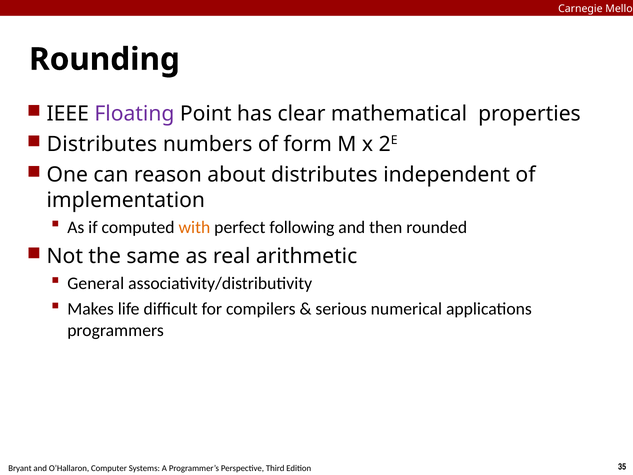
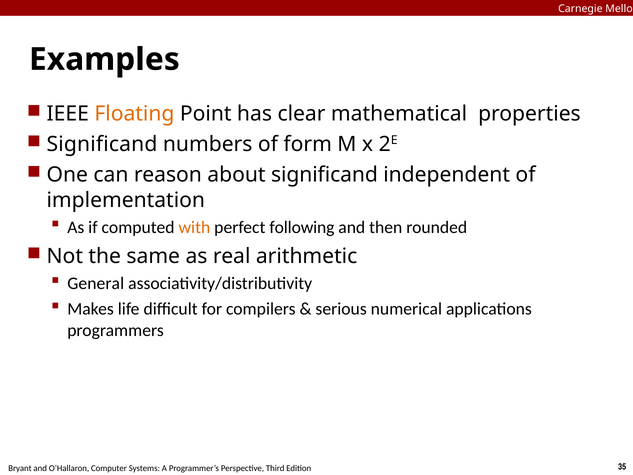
Rounding: Rounding -> Examples
Floating colour: purple -> orange
Distributes at (102, 144): Distributes -> Significand
about distributes: distributes -> significand
